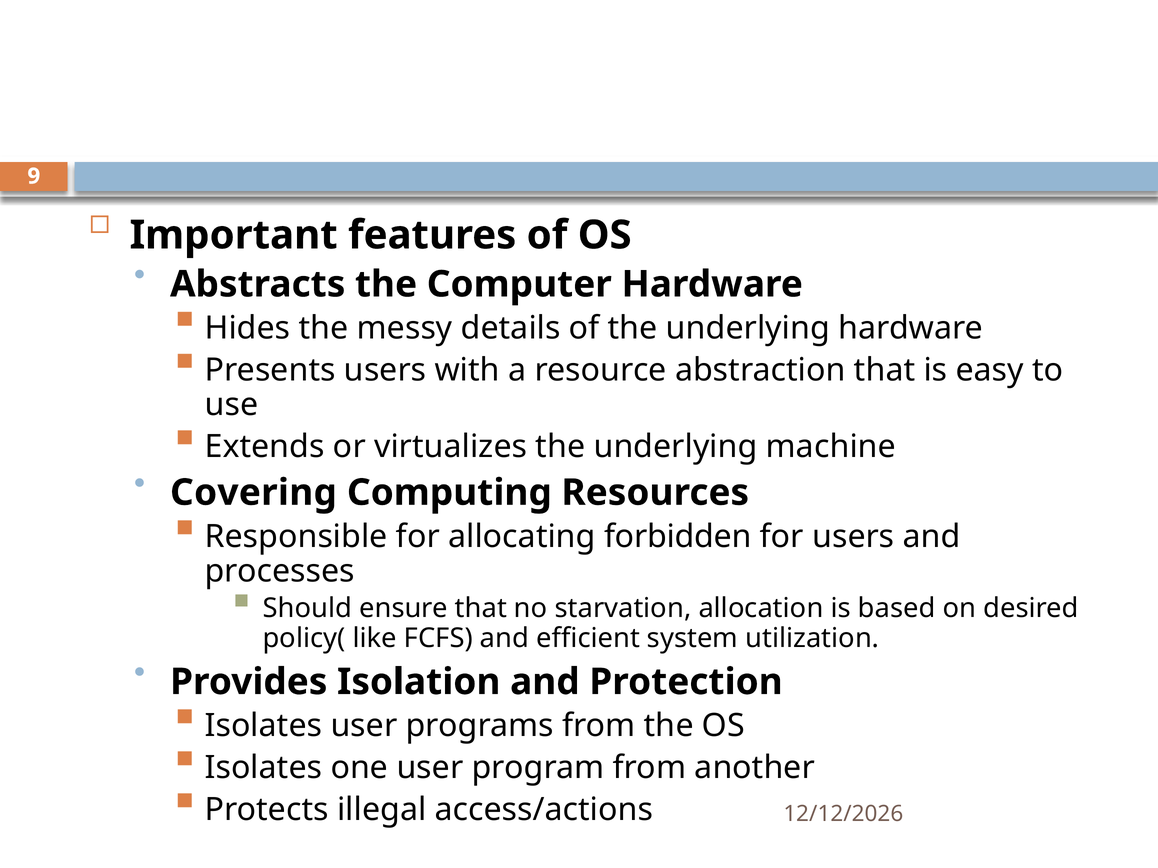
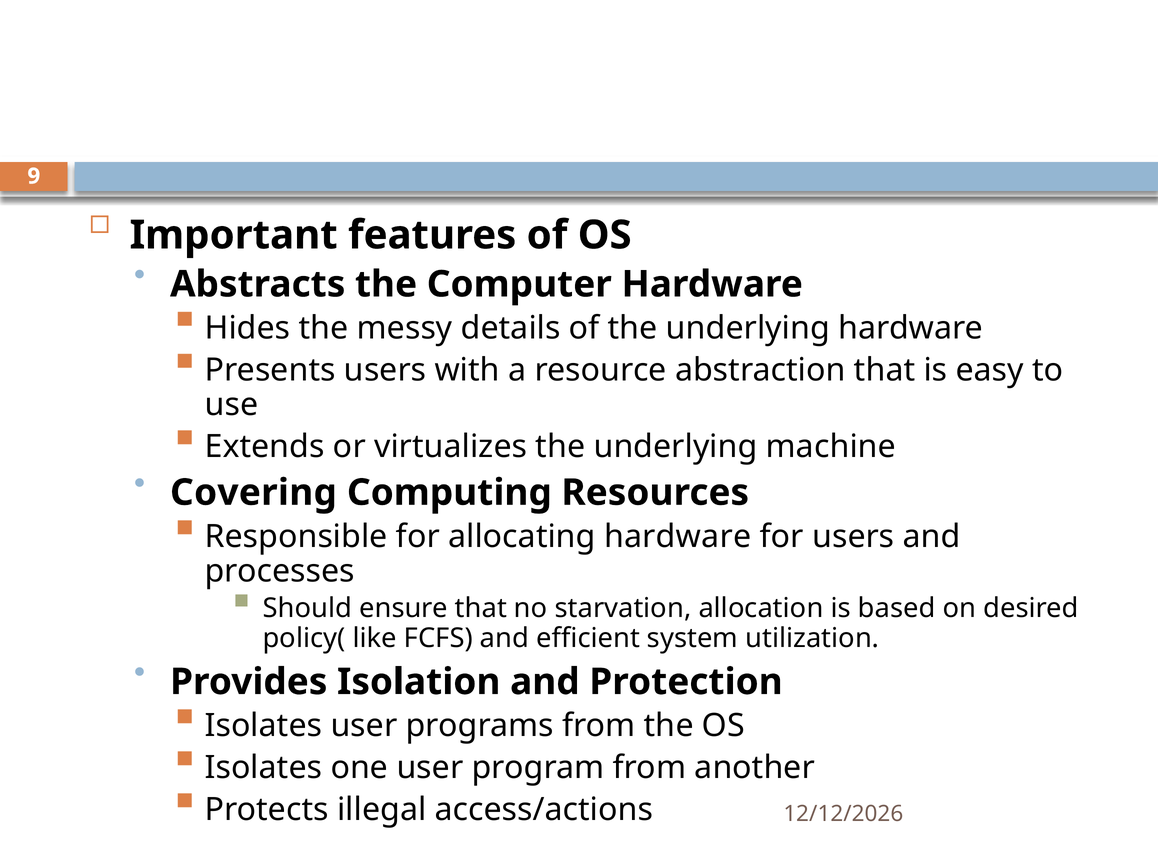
allocating forbidden: forbidden -> hardware
